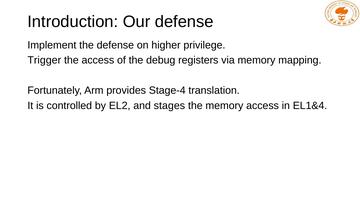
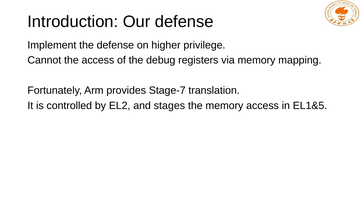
Trigger: Trigger -> Cannot
Stage-4: Stage-4 -> Stage-7
EL1&4: EL1&4 -> EL1&5
